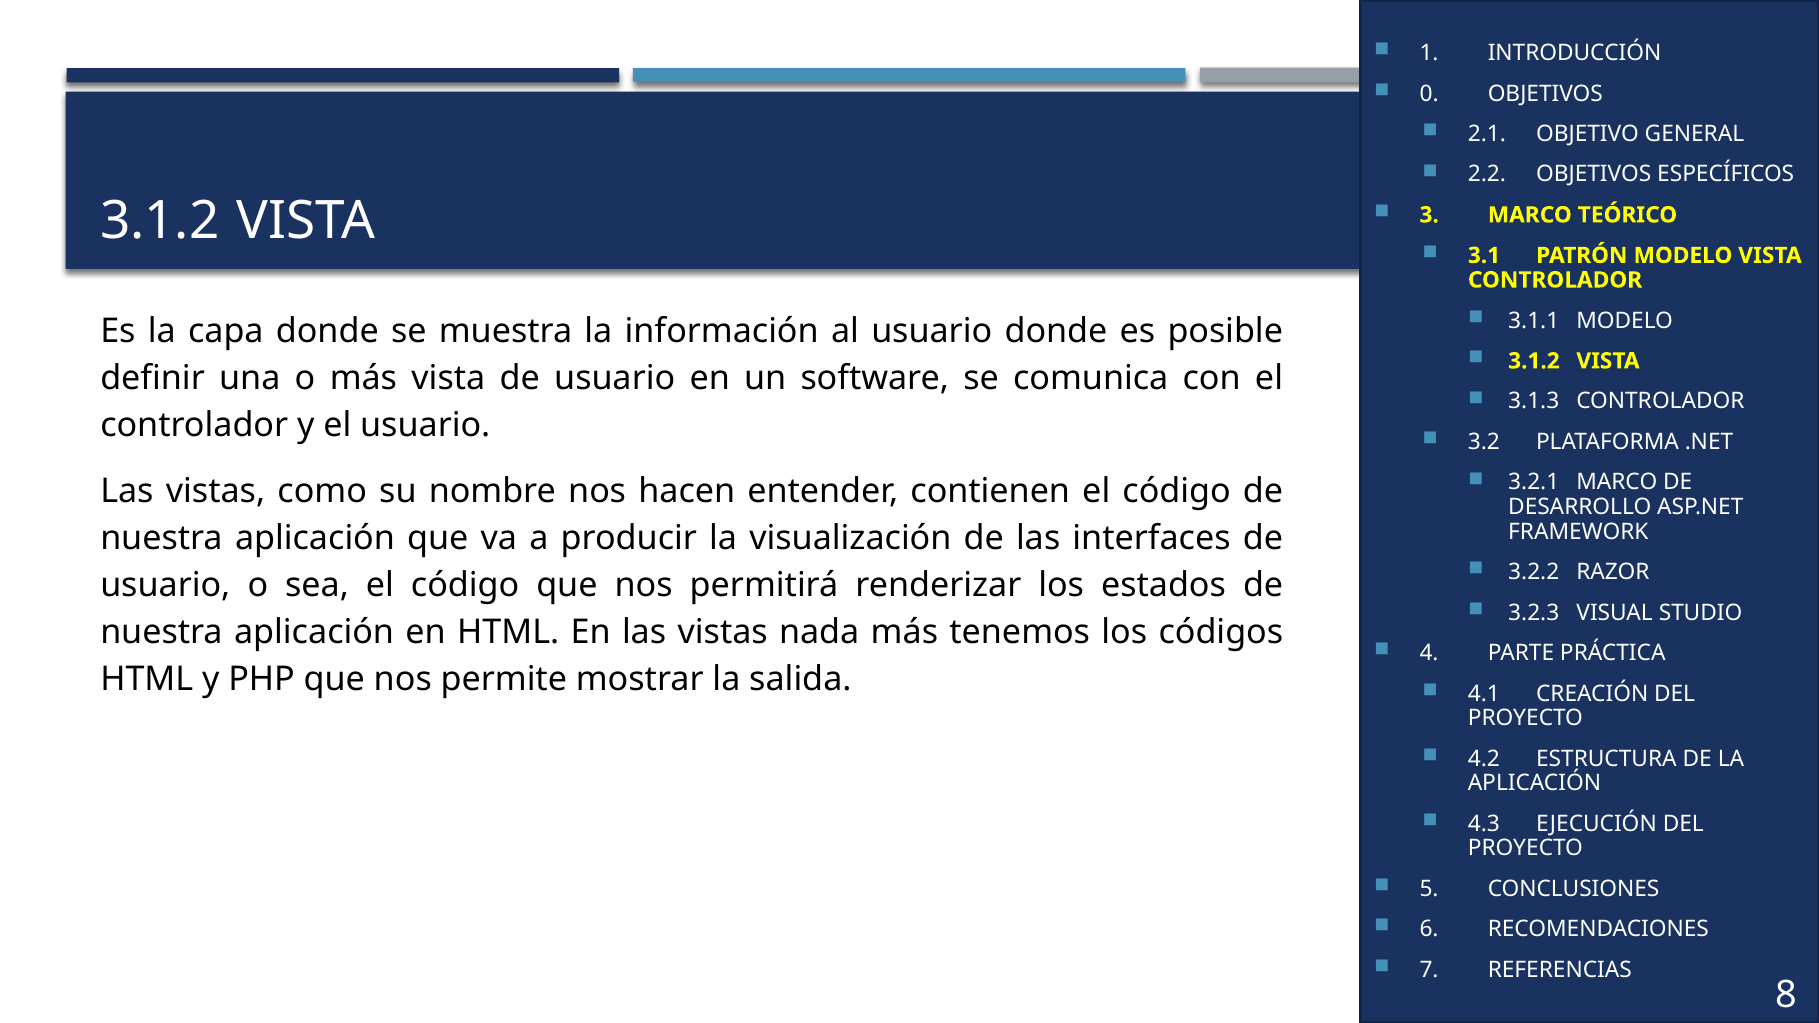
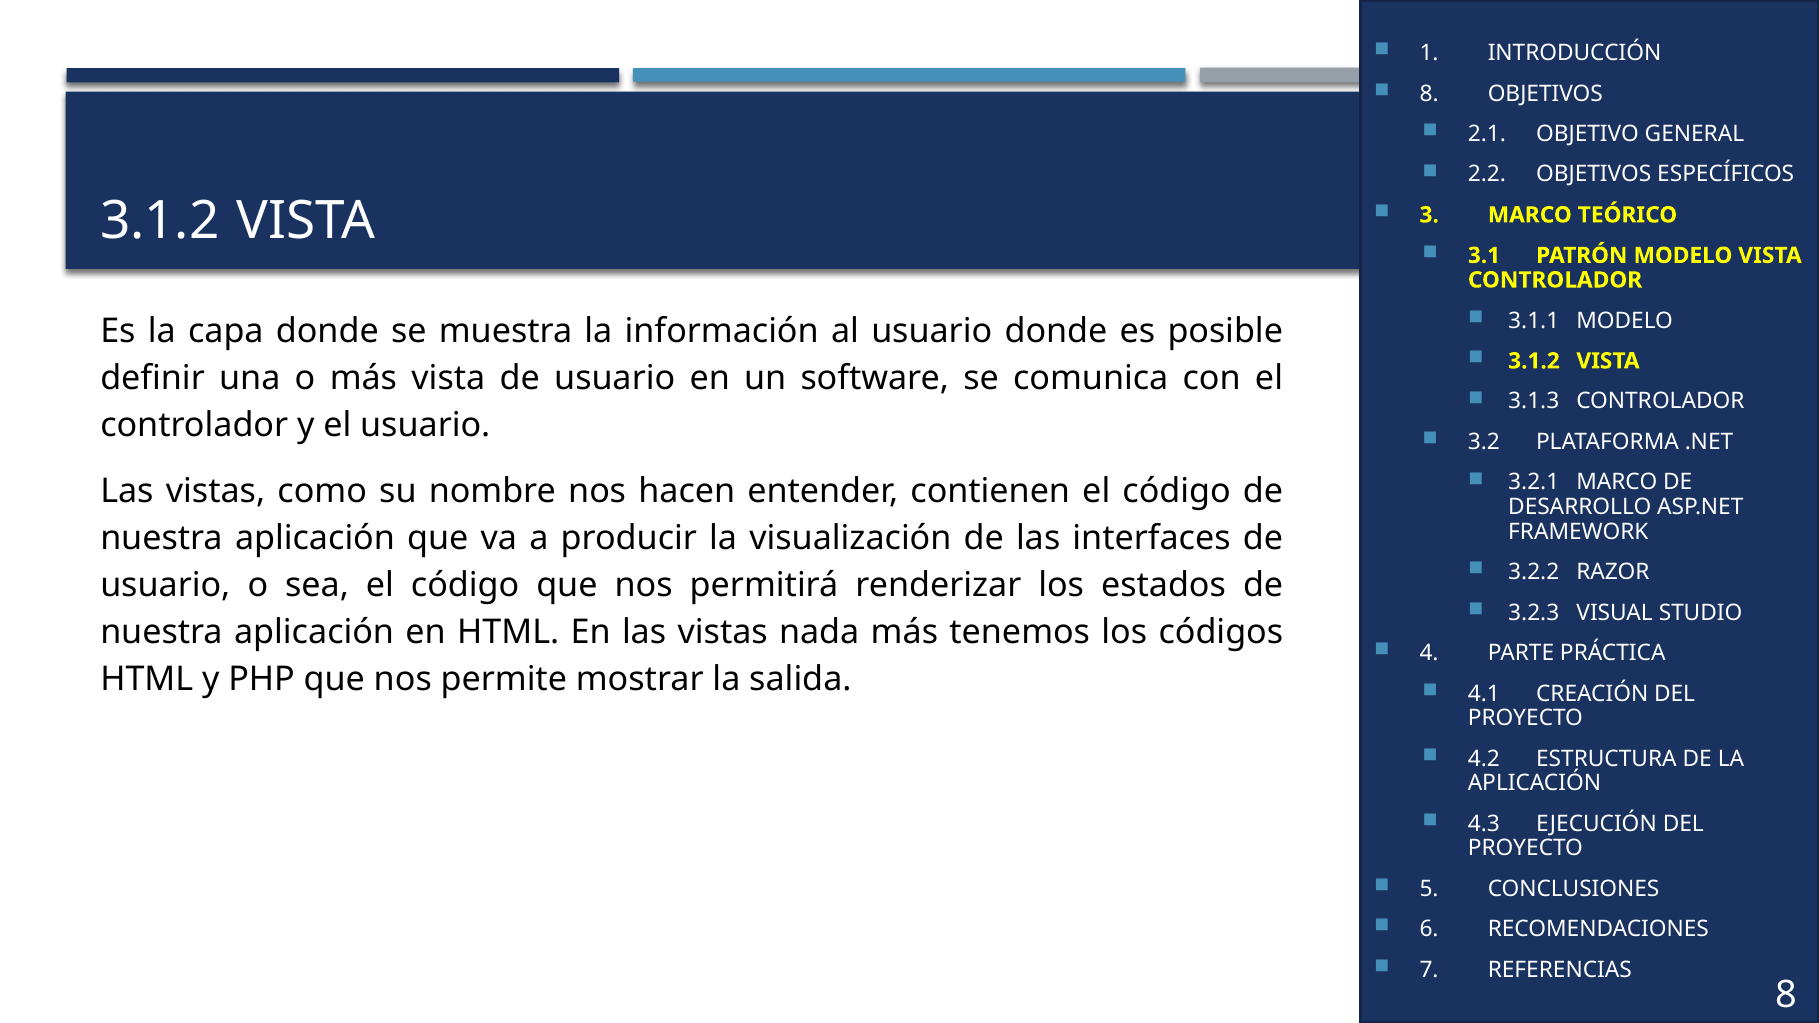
0 at (1429, 94): 0 -> 8
